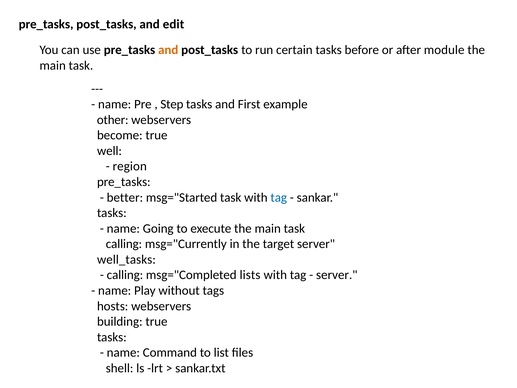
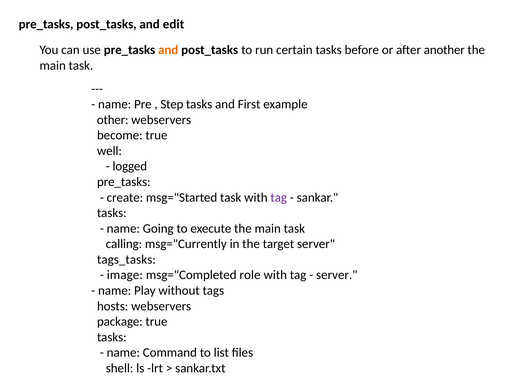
module: module -> another
region: region -> logged
better: better -> create
tag at (279, 197) colour: blue -> purple
well_tasks: well_tasks -> tags_tasks
calling at (125, 275): calling -> image
lists: lists -> role
building: building -> package
